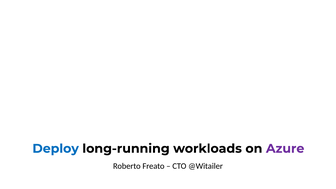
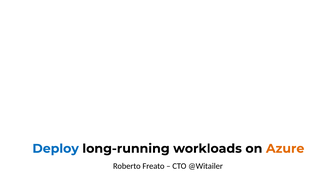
Azure colour: purple -> orange
